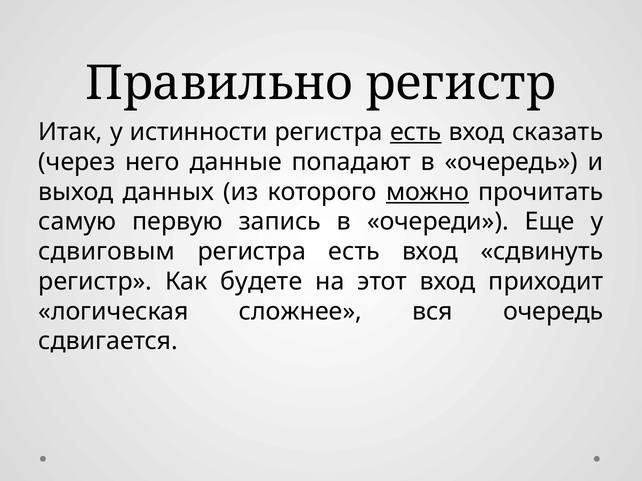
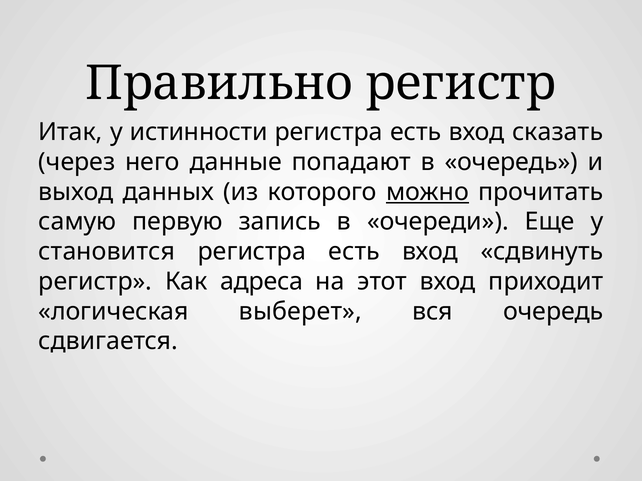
есть at (416, 132) underline: present -> none
сдвиговым: сдвиговым -> становится
будете: будете -> адреса
сложнее: сложнее -> выберет
